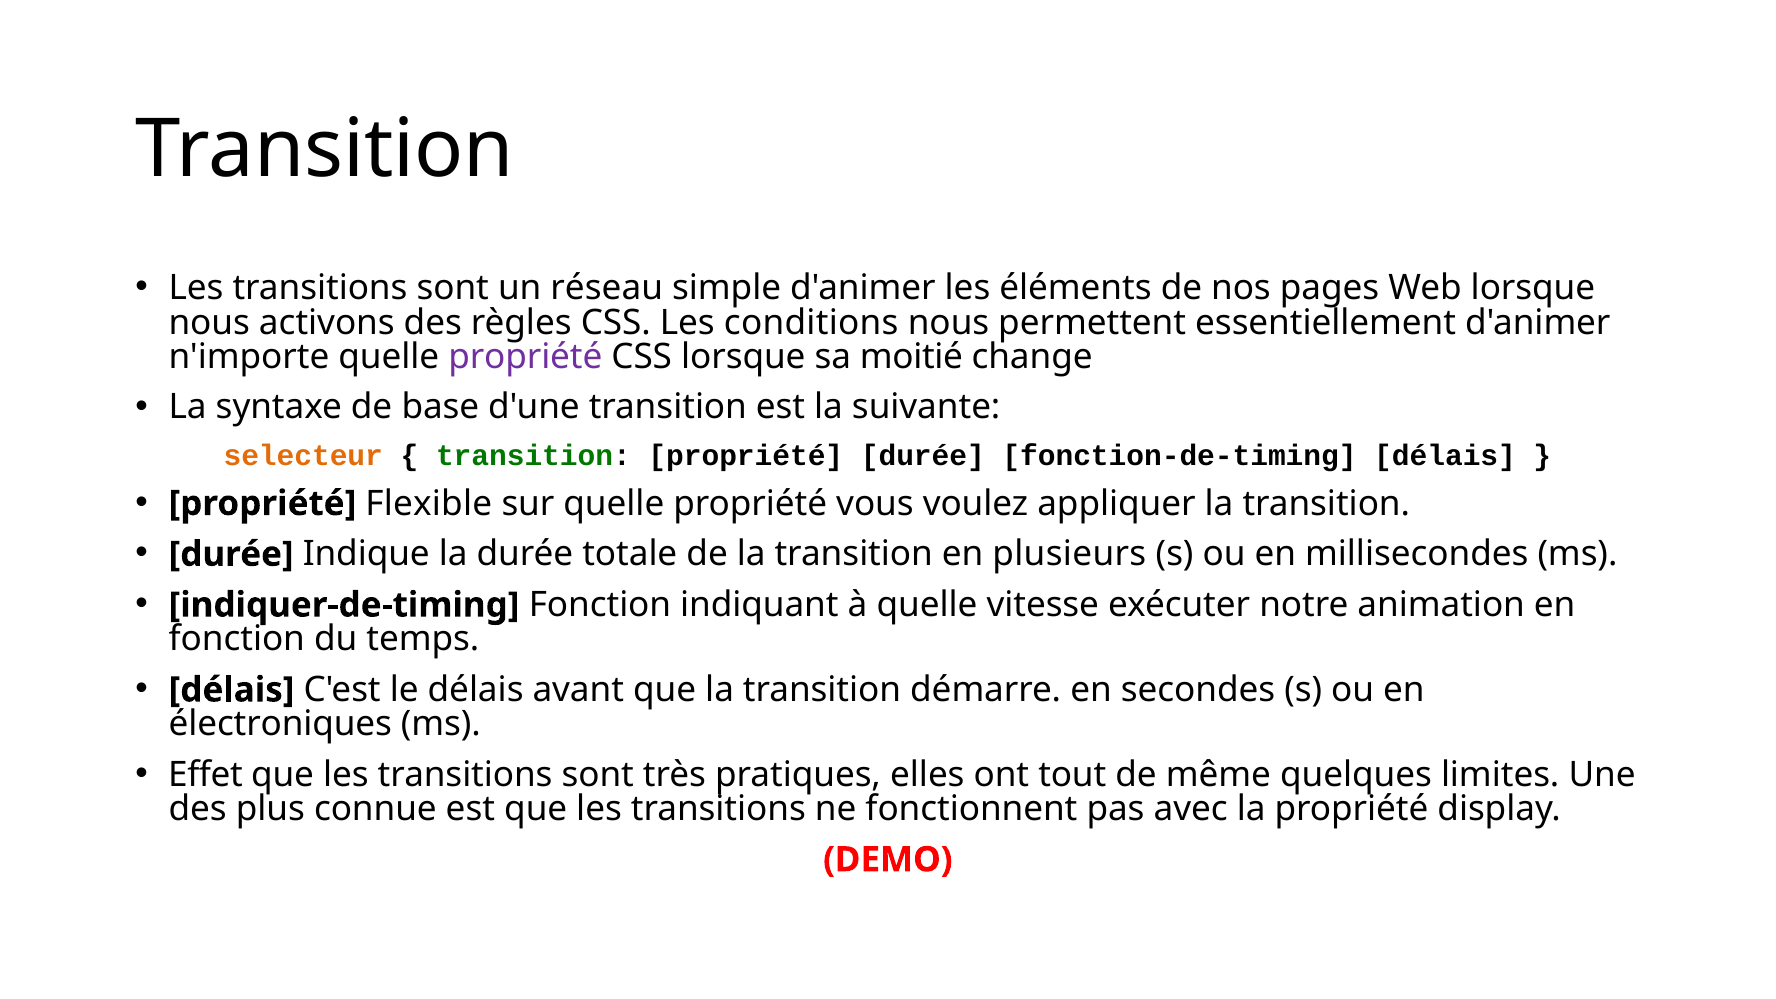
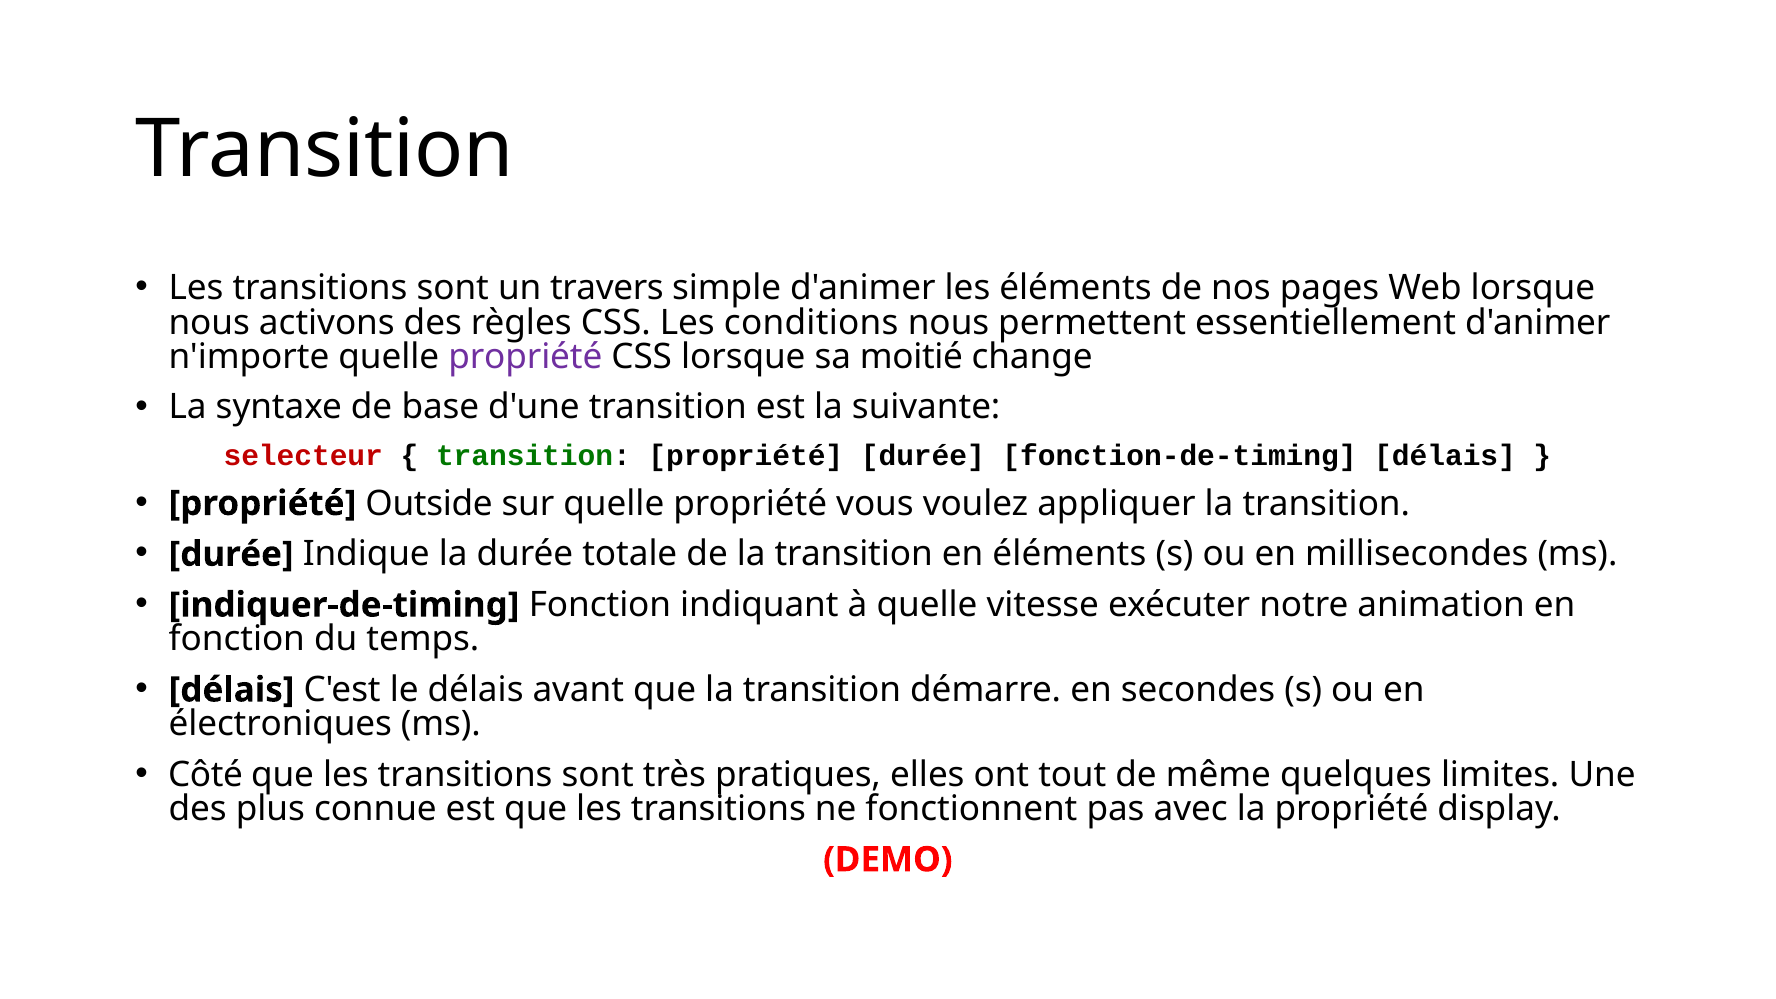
réseau: réseau -> travers
selecteur colour: orange -> red
Flexible: Flexible -> Outside
en plusieurs: plusieurs -> éléments
Effet: Effet -> Côté
